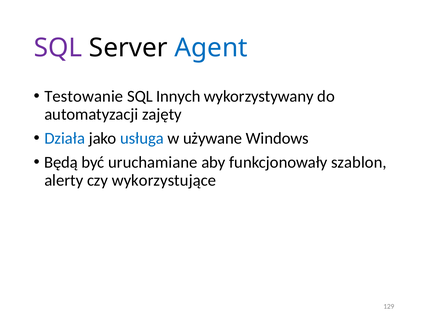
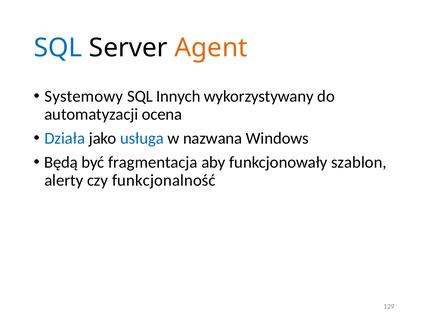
SQL at (58, 48) colour: purple -> blue
Agent colour: blue -> orange
Testowanie: Testowanie -> Systemowy
zajęty: zajęty -> ocena
używane: używane -> nazwana
uruchamiane: uruchamiane -> fragmentacja
wykorzystujące: wykorzystujące -> funkcjonalność
